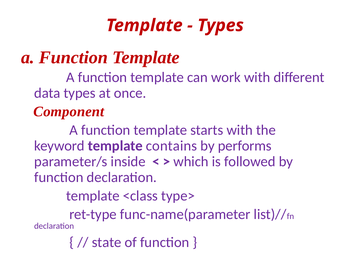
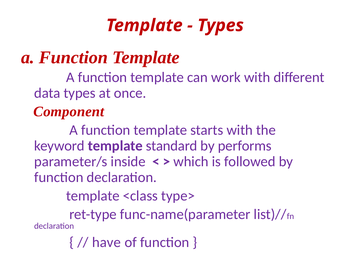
contains: contains -> standard
state: state -> have
